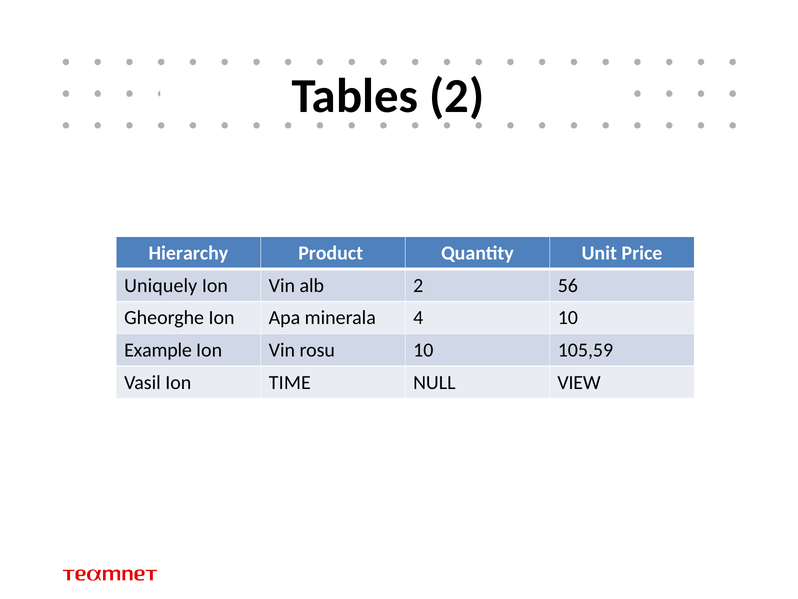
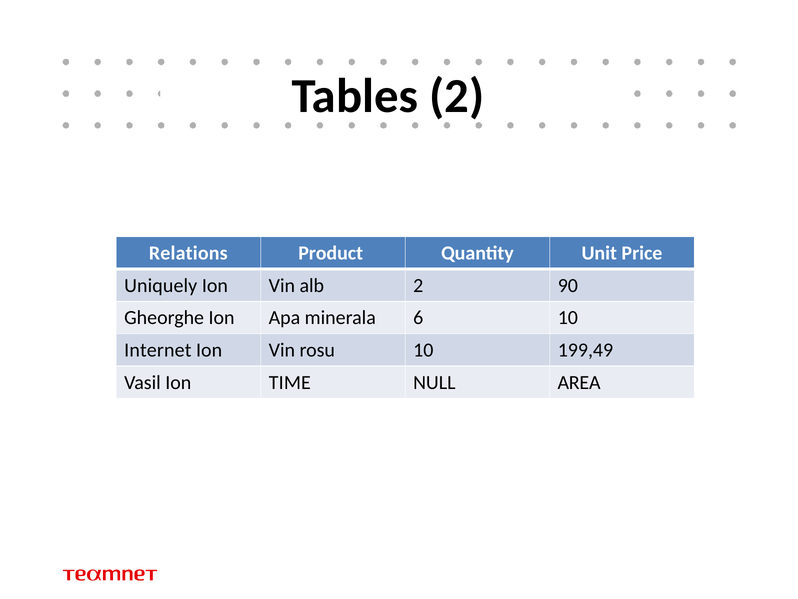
Hierarchy: Hierarchy -> Relations
56: 56 -> 90
4: 4 -> 6
Example: Example -> Internet
105,59: 105,59 -> 199,49
VIEW: VIEW -> AREA
